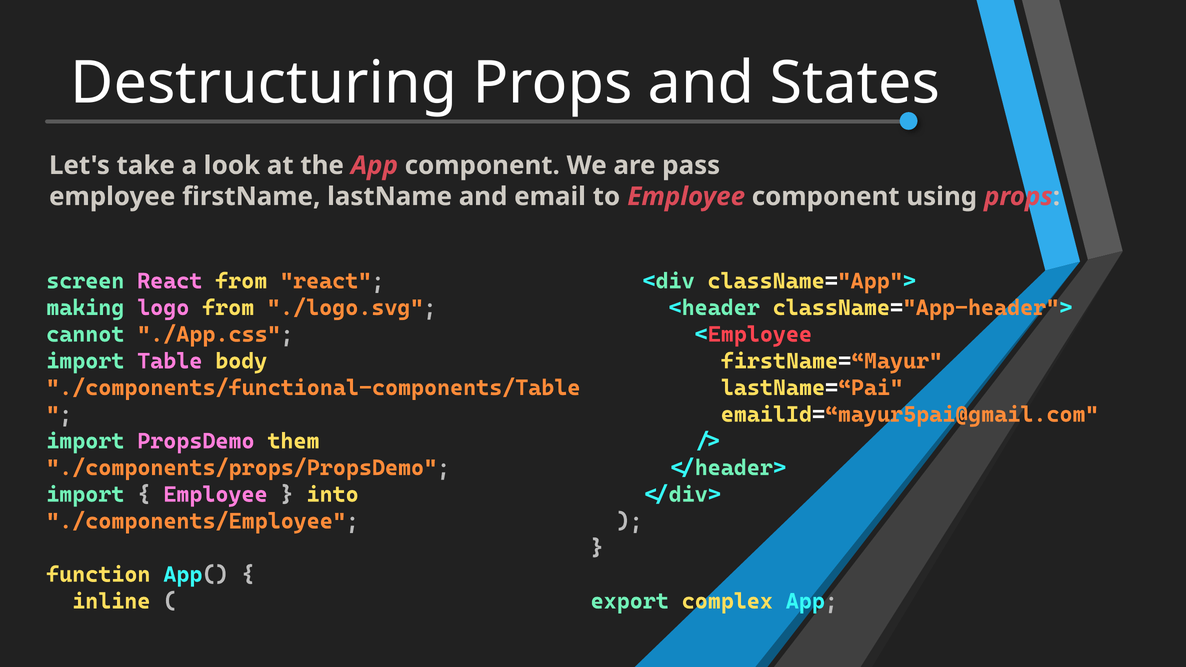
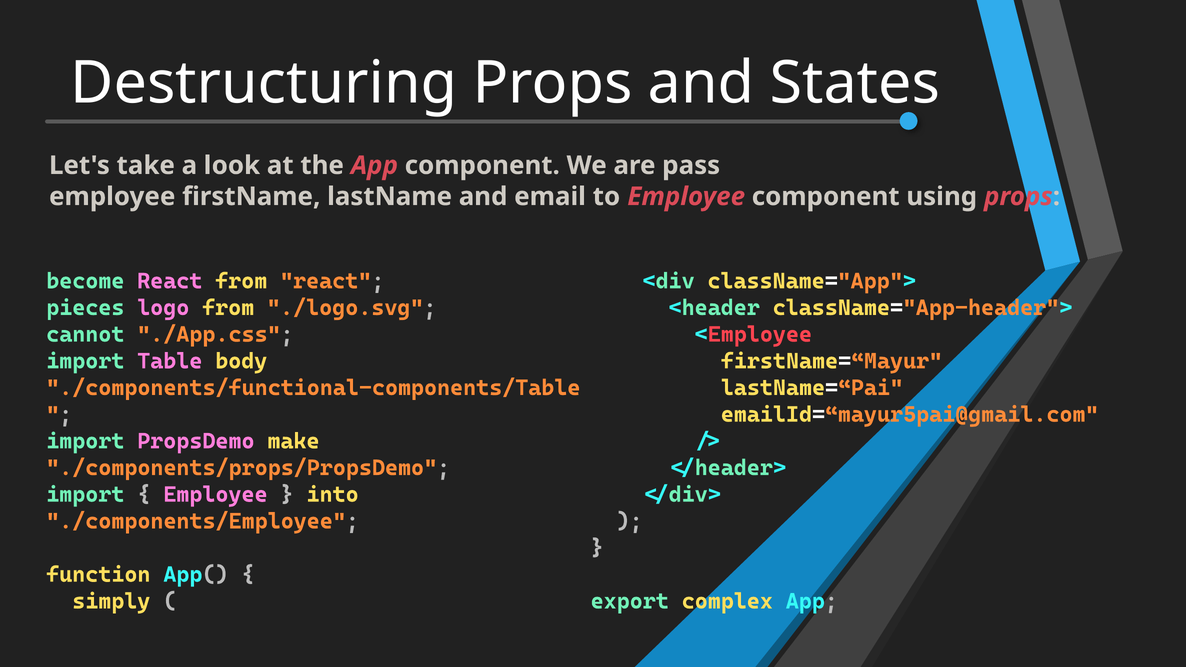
screen: screen -> become
making: making -> pieces
them: them -> make
inline: inline -> simply
